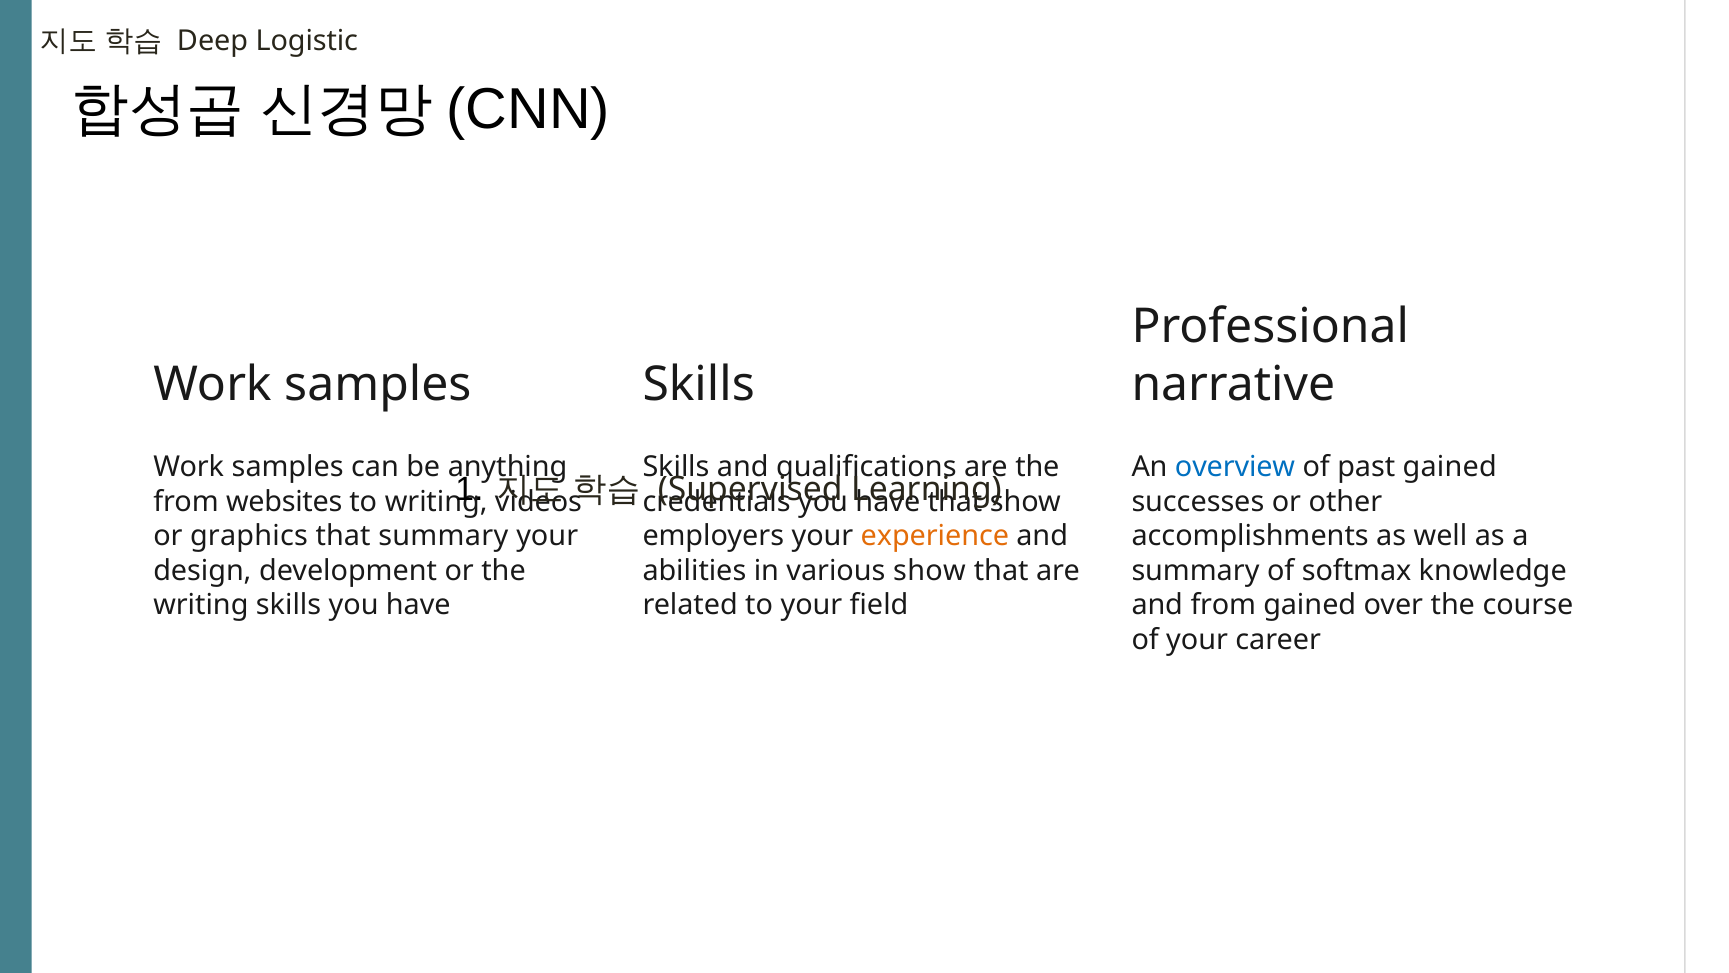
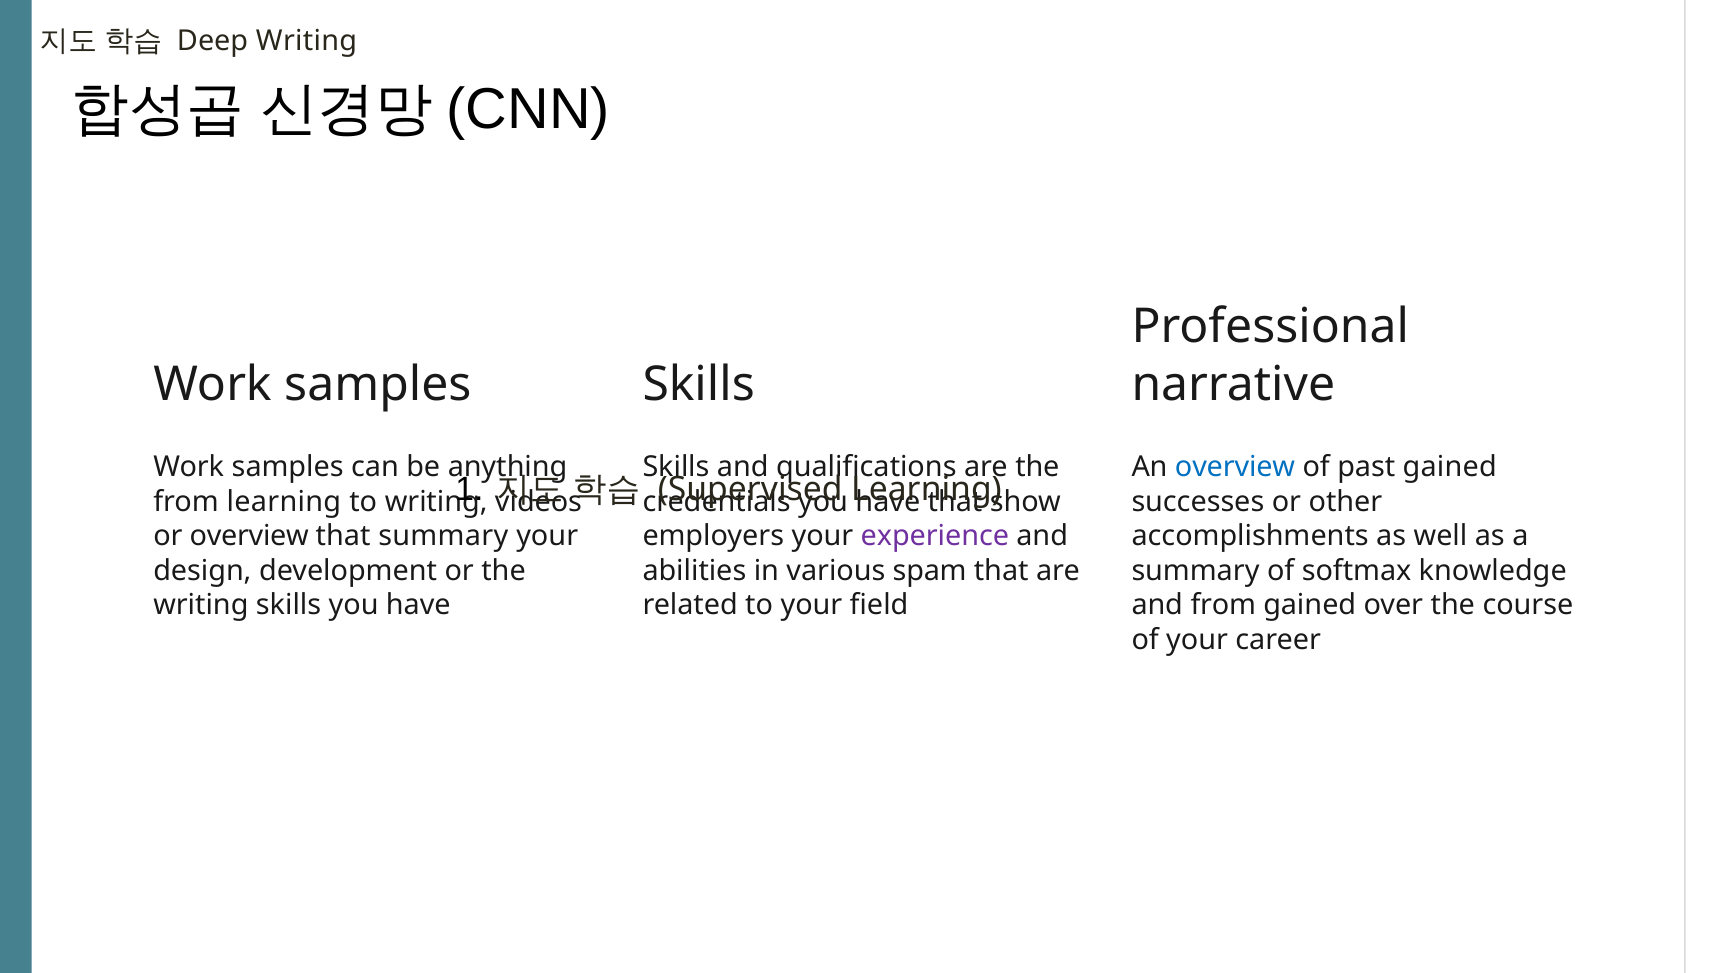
Deep Logistic: Logistic -> Writing
from websites: websites -> learning
or graphics: graphics -> overview
experience colour: orange -> purple
various show: show -> spam
